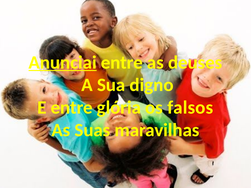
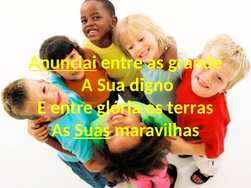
deuses: deuses -> grande
falsos: falsos -> terras
Suas underline: none -> present
